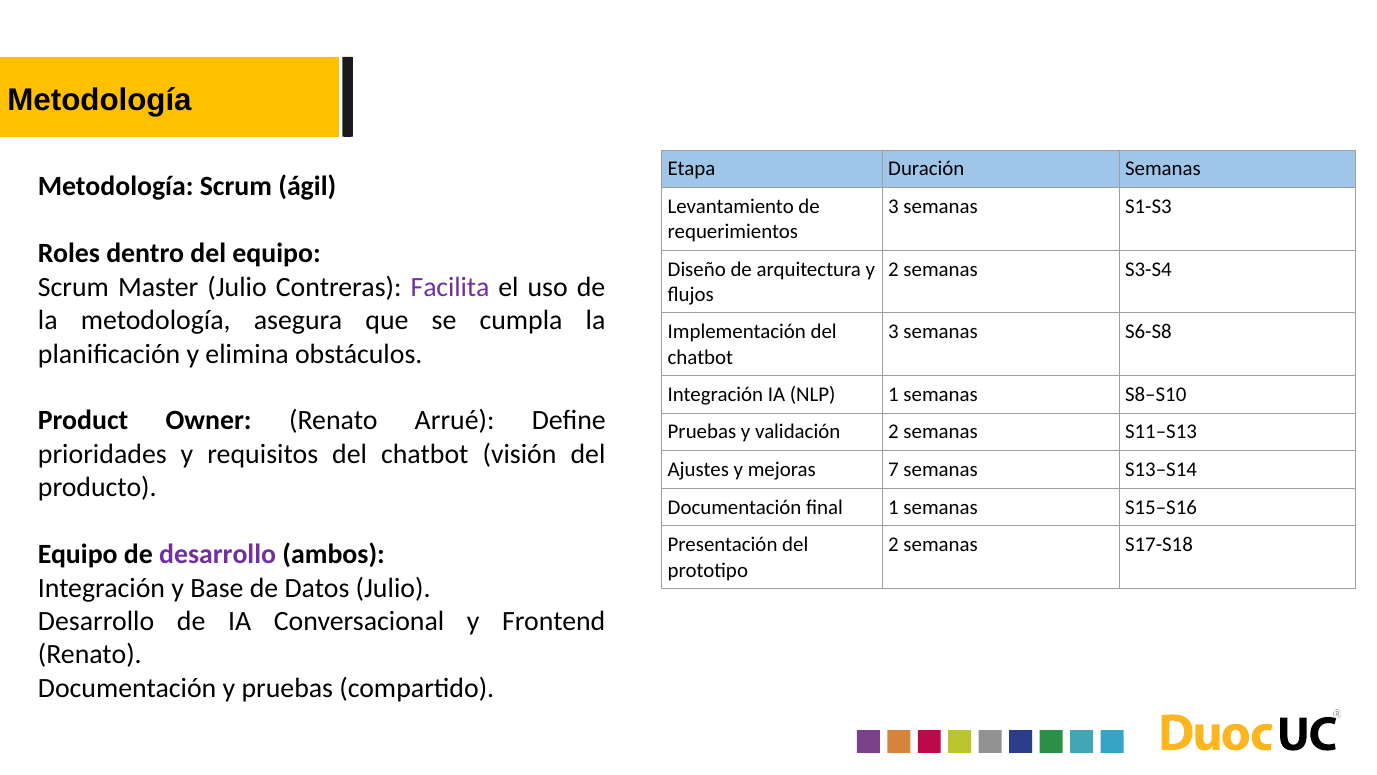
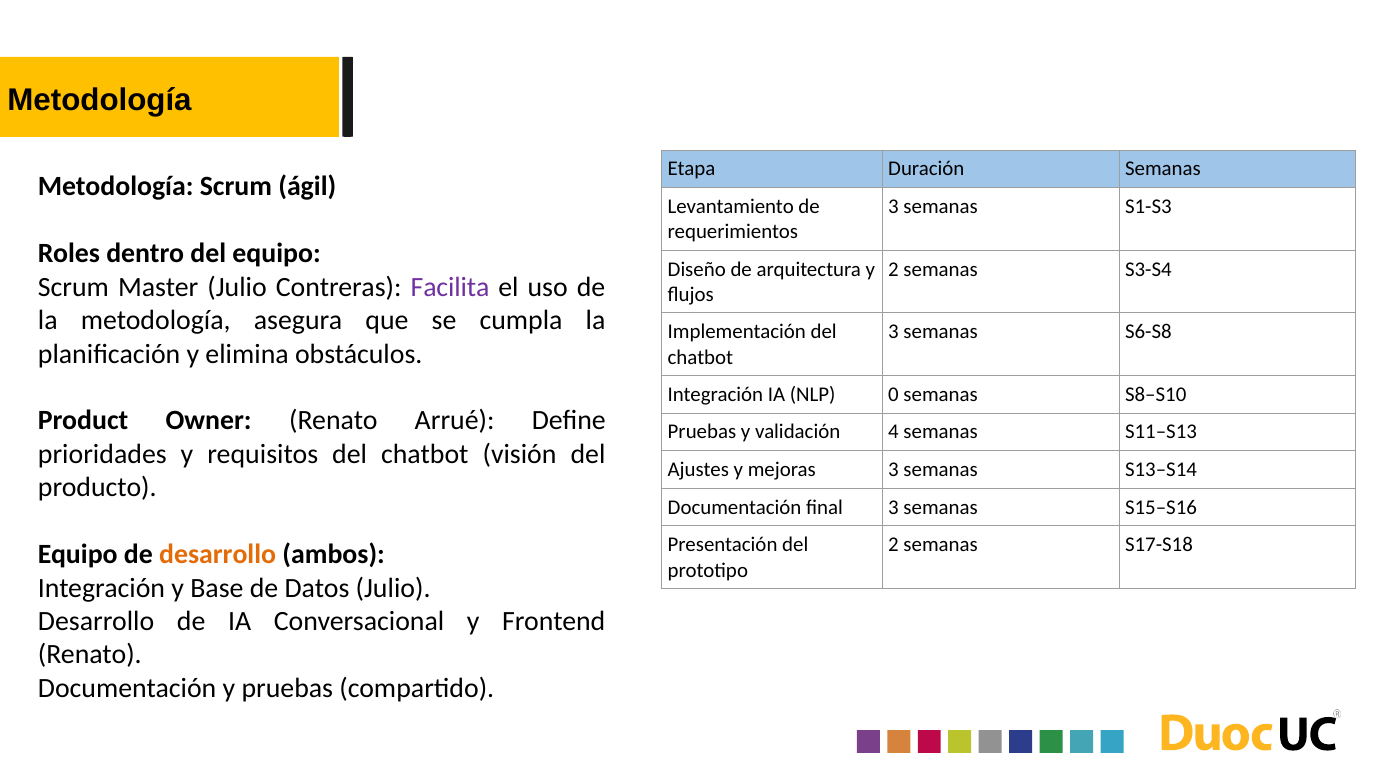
NLP 1: 1 -> 0
validación 2: 2 -> 4
mejoras 7: 7 -> 3
final 1: 1 -> 3
desarrollo at (218, 554) colour: purple -> orange
